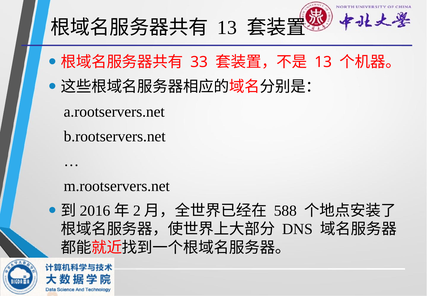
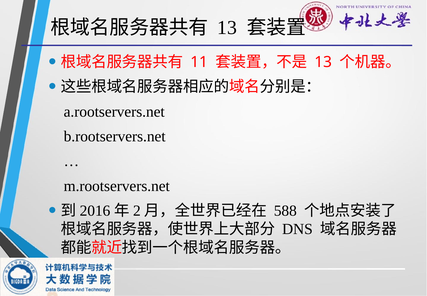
33: 33 -> 11
